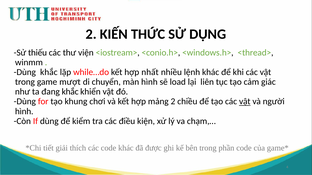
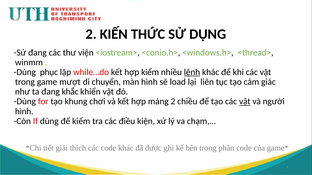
Sử thiếu: thiếu -> đang
Dùng khắc: khắc -> phục
hợp nhất: nhất -> kiểm
lệnh underline: none -> present
